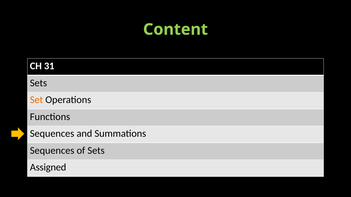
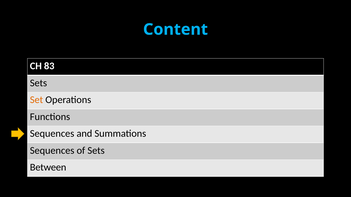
Content colour: light green -> light blue
31: 31 -> 83
Assigned: Assigned -> Between
